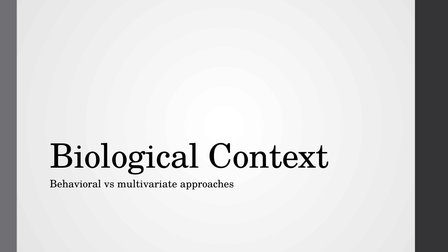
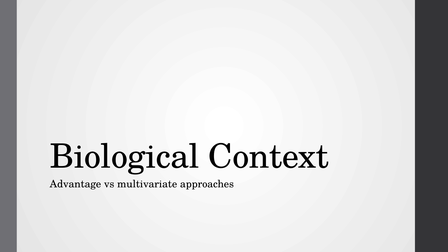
Behavioral: Behavioral -> Advantage
